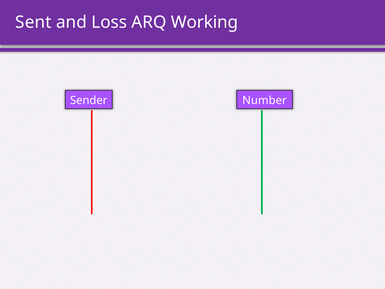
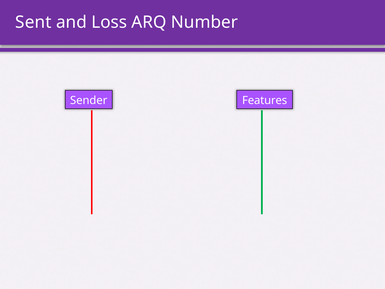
Working: Working -> Number
Number: Number -> Features
